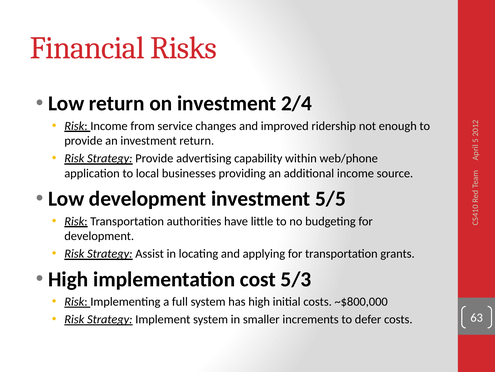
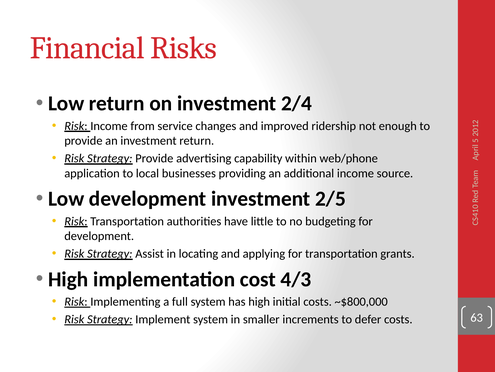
5/5: 5/5 -> 2/5
5/3: 5/3 -> 4/3
